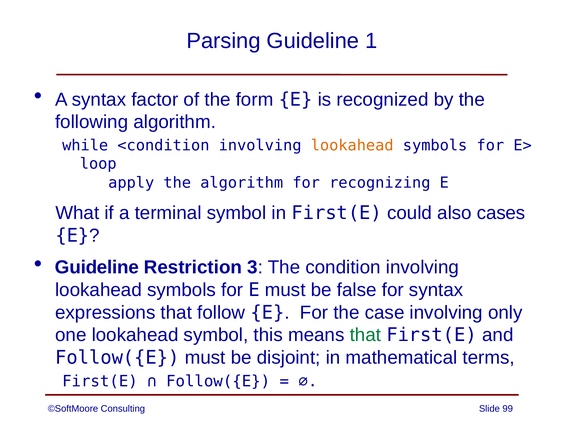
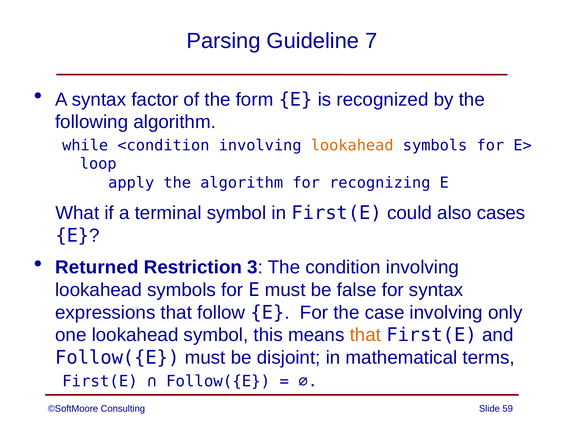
1: 1 -> 7
Guideline at (97, 267): Guideline -> Returned
that at (365, 335) colour: green -> orange
99: 99 -> 59
